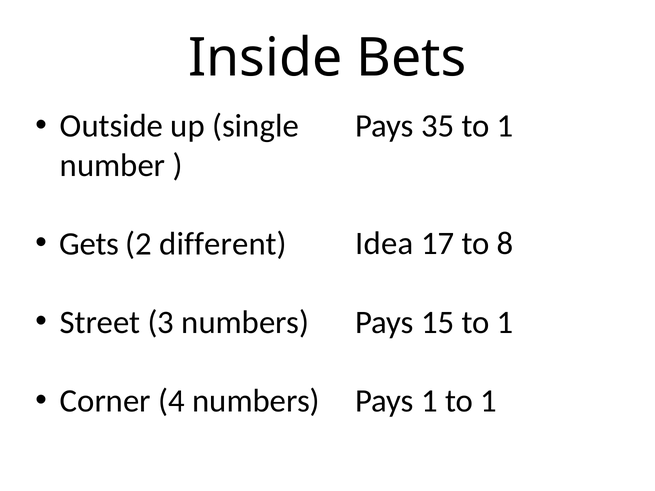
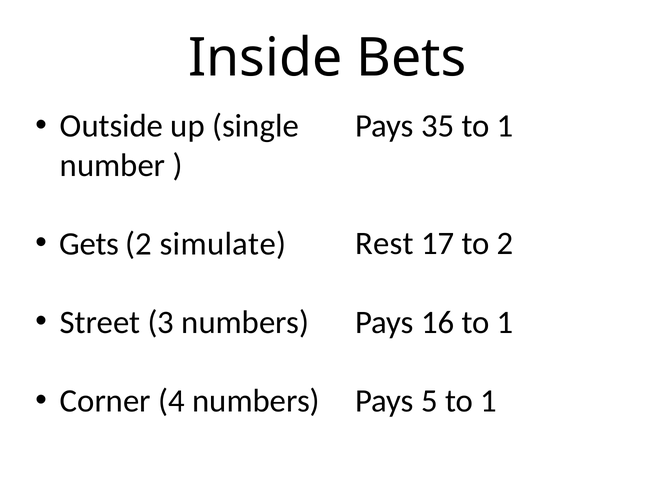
different: different -> simulate
Idea: Idea -> Rest
to 8: 8 -> 2
15: 15 -> 16
Pays 1: 1 -> 5
